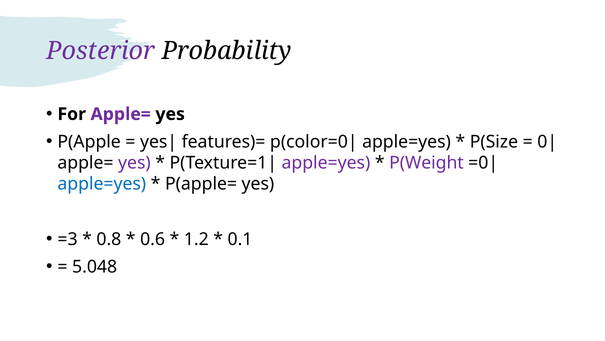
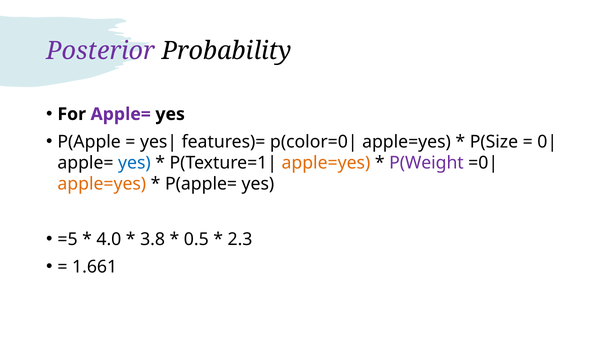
yes at (134, 163) colour: purple -> blue
apple=yes at (326, 163) colour: purple -> orange
apple=yes at (102, 184) colour: blue -> orange
=3: =3 -> =5
0.8: 0.8 -> 4.0
0.6: 0.6 -> 3.8
1.2: 1.2 -> 0.5
0.1: 0.1 -> 2.3
5.048: 5.048 -> 1.661
